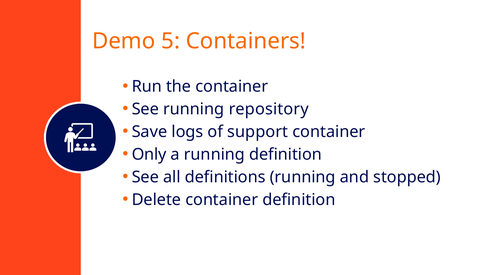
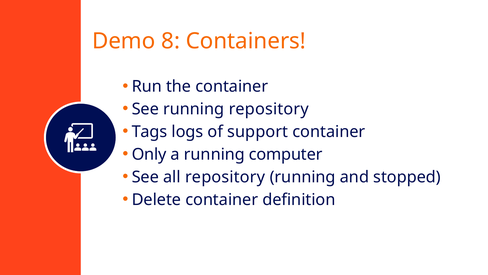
5: 5 -> 8
Save: Save -> Tags
running definition: definition -> computer
all definitions: definitions -> repository
